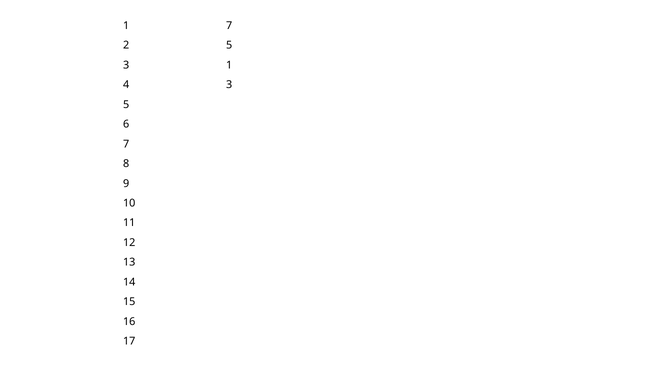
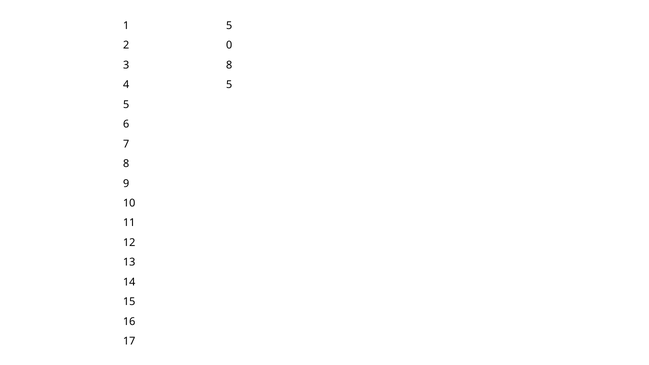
1 7: 7 -> 5
2 5: 5 -> 0
3 1: 1 -> 8
3 at (229, 85): 3 -> 5
